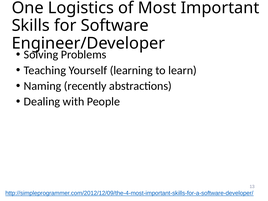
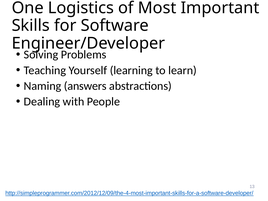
recently: recently -> answers
